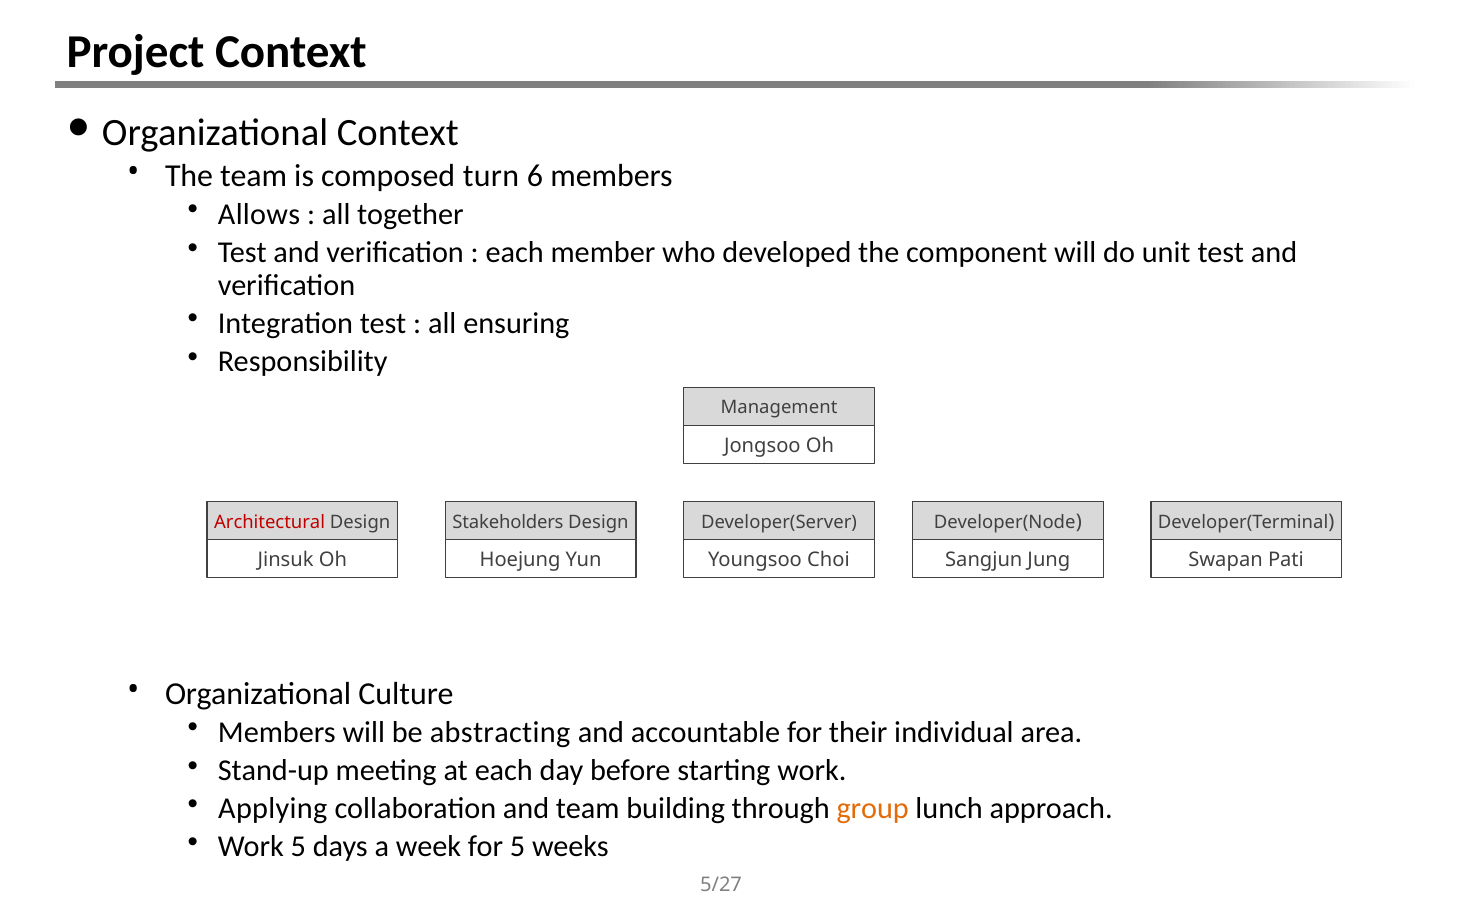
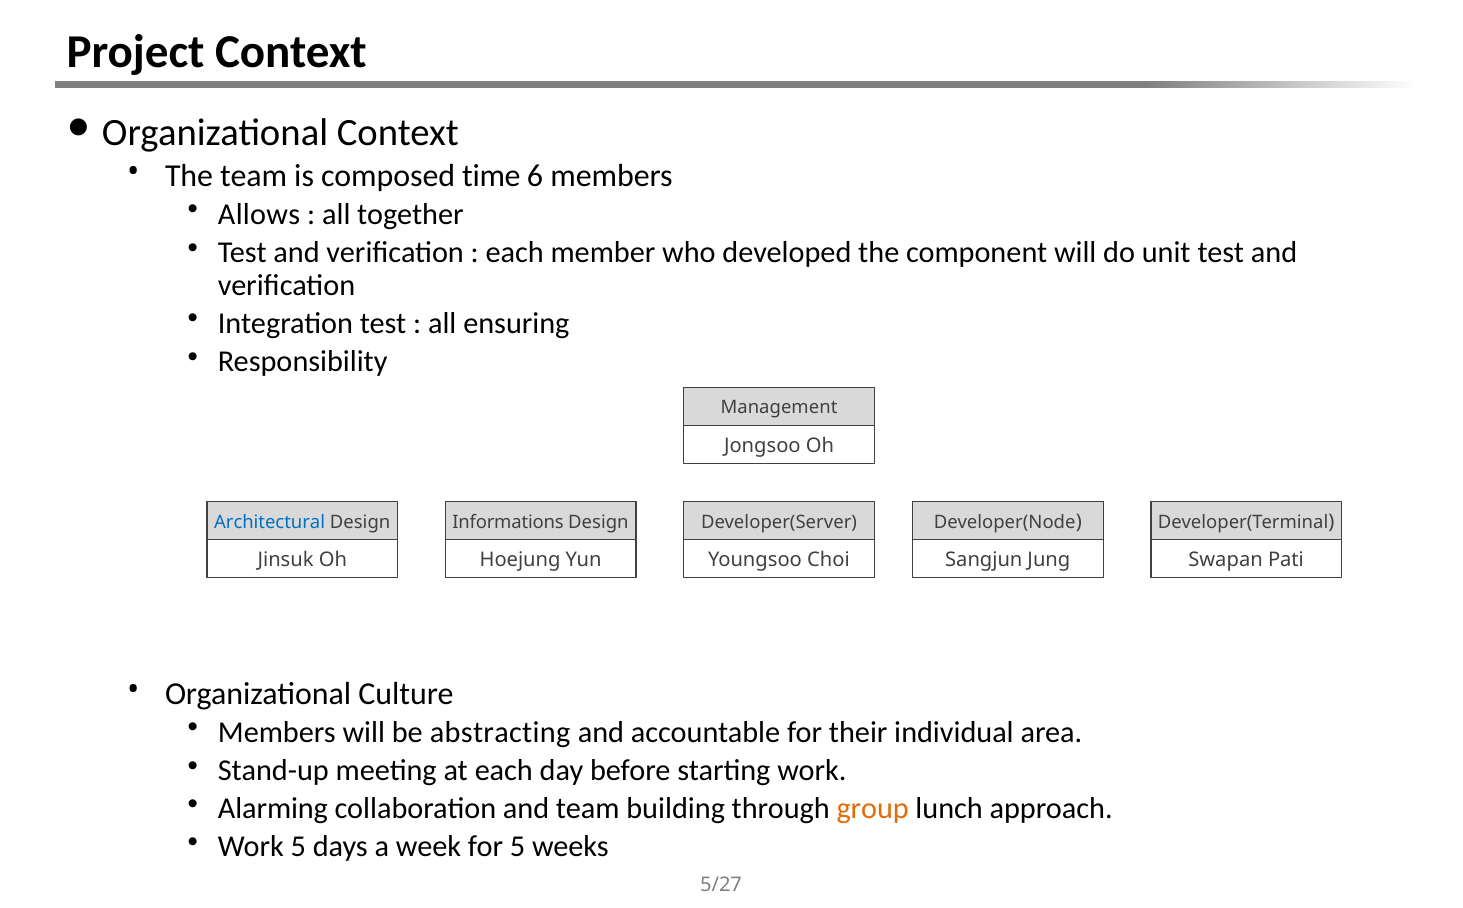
turn: turn -> time
Architectural colour: red -> blue
Stakeholders: Stakeholders -> Informations
Applying: Applying -> Alarming
